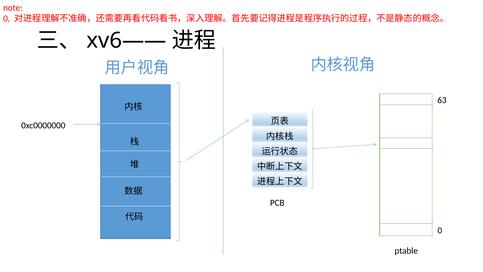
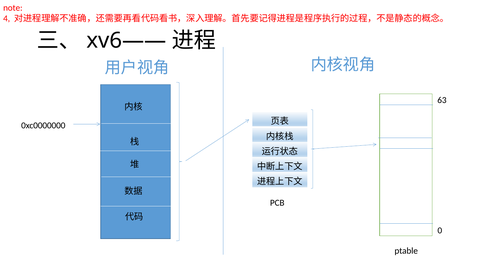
0 at (7, 19): 0 -> 4
